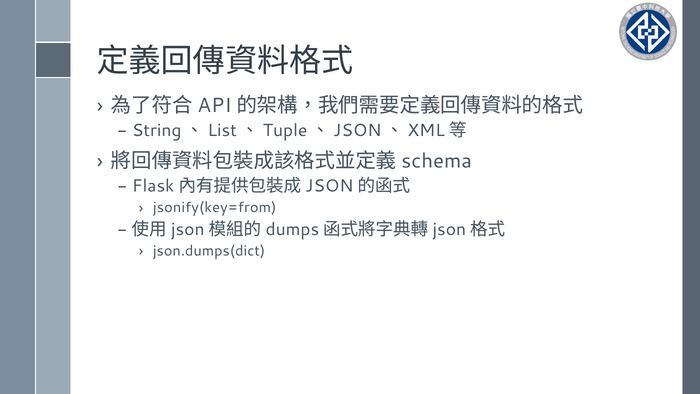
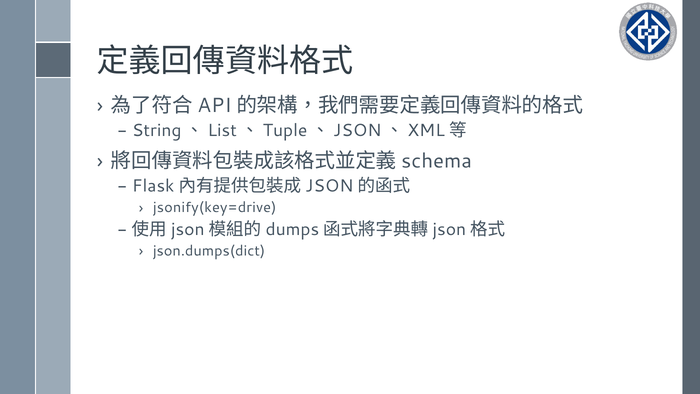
jsonify(key=from: jsonify(key=from -> jsonify(key=drive
